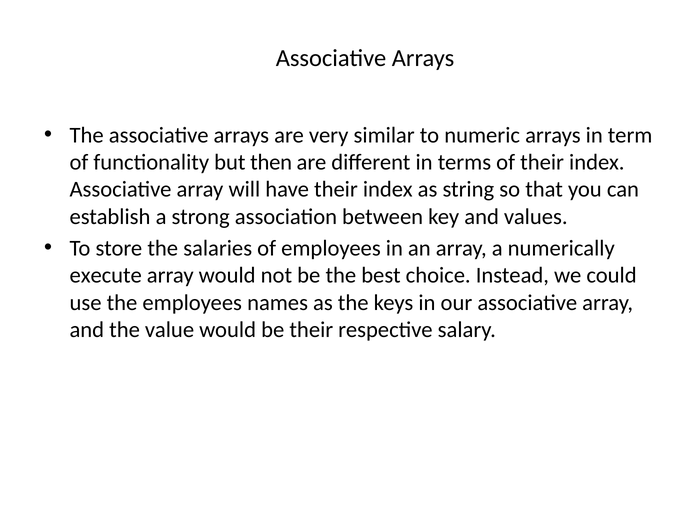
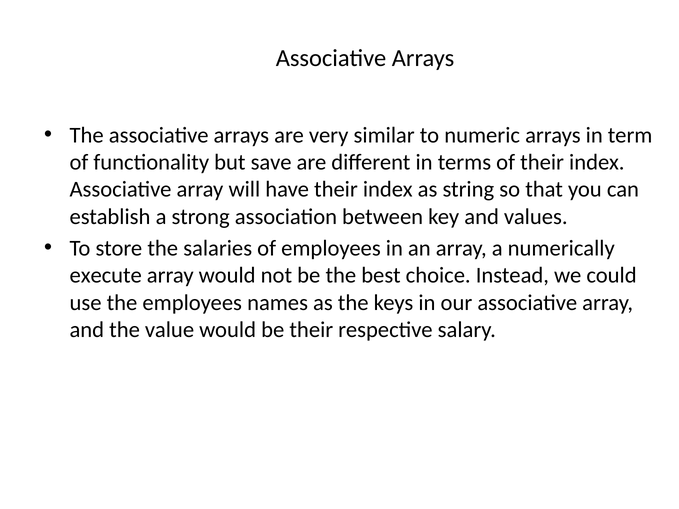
then: then -> save
